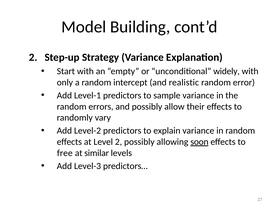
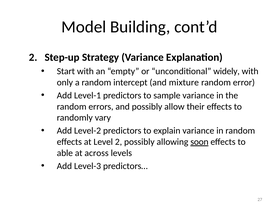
realistic: realistic -> mixture
free: free -> able
similar: similar -> across
